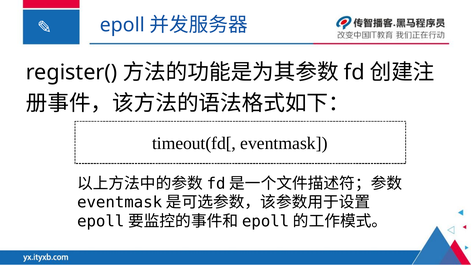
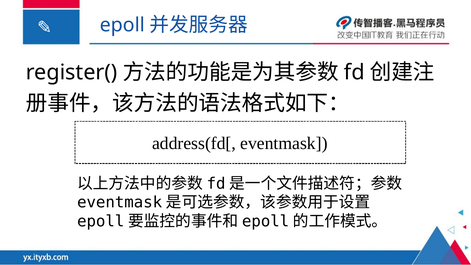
timeout(fd[: timeout(fd[ -> address(fd[
